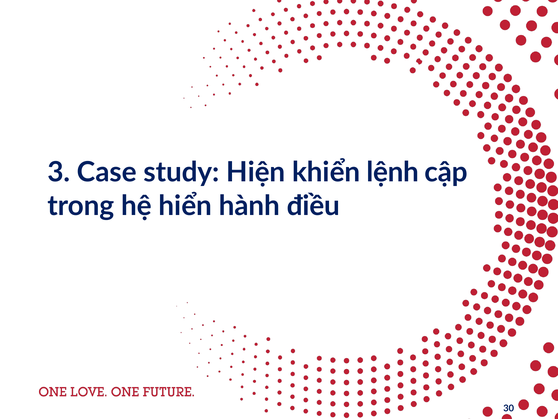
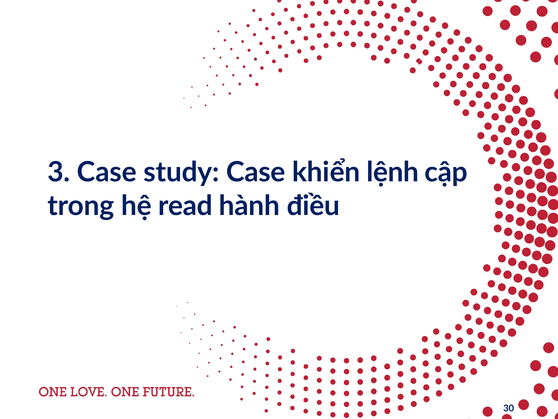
study Hiện: Hiện -> Case
hiển: hiển -> read
